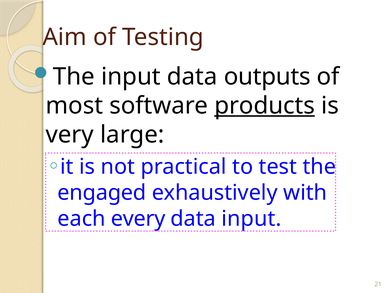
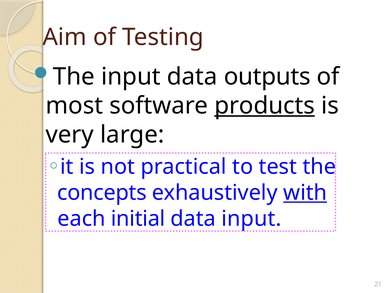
engaged: engaged -> concepts
with underline: none -> present
every: every -> initial
